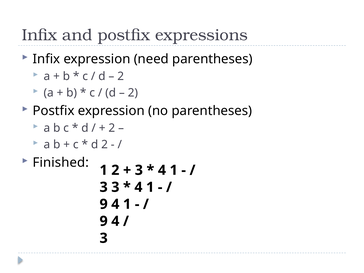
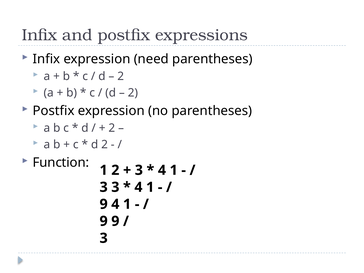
Finished: Finished -> Function
4 at (115, 221): 4 -> 9
